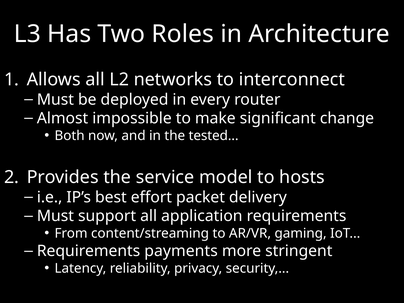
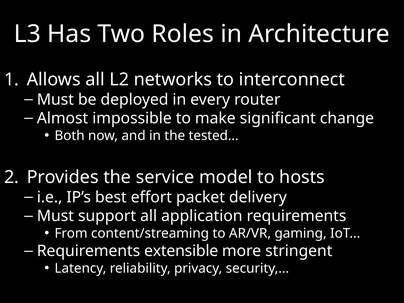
payments: payments -> extensible
